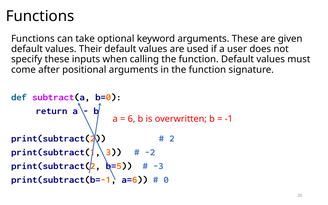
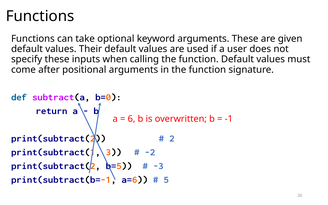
0: 0 -> 5
